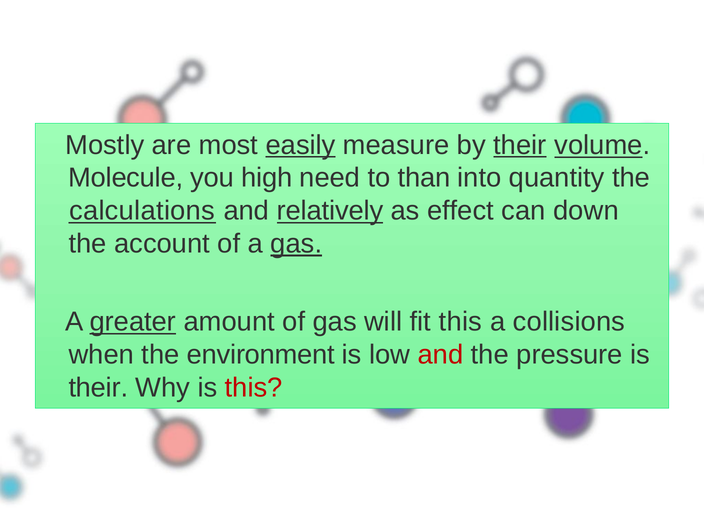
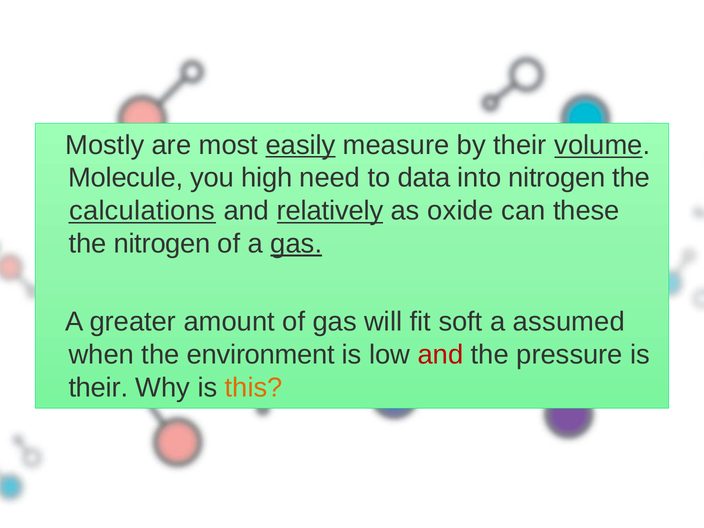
their at (520, 145) underline: present -> none
than: than -> data
into quantity: quantity -> nitrogen
effect: effect -> oxide
down: down -> these
the account: account -> nitrogen
greater underline: present -> none
fit this: this -> soft
collisions: collisions -> assumed
this at (254, 388) colour: red -> orange
